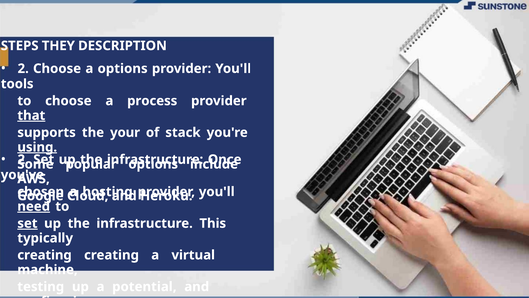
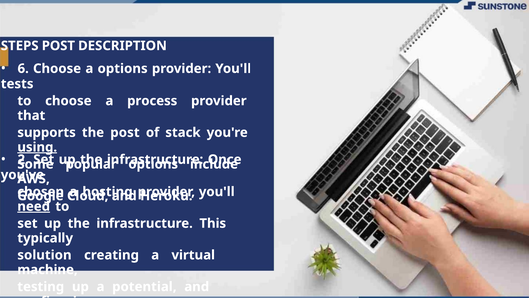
STEPS THEY: THEY -> POST
2 at (23, 68): 2 -> 6
tools: tools -> tests
that underline: present -> none
the your: your -> post
set at (27, 223) underline: present -> none
creating at (45, 255): creating -> solution
